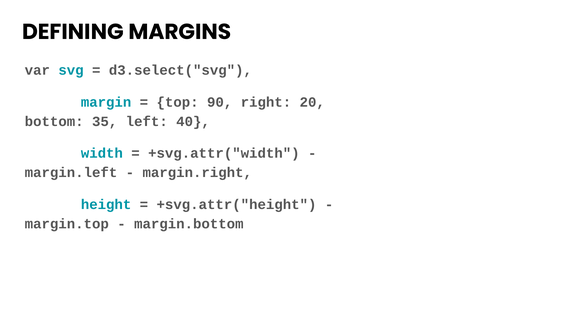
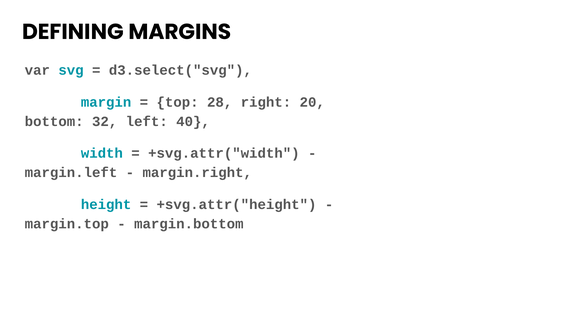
90: 90 -> 28
35: 35 -> 32
